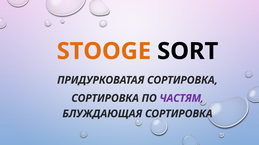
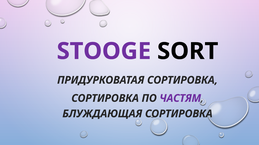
STOOGE colour: orange -> purple
